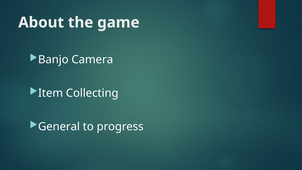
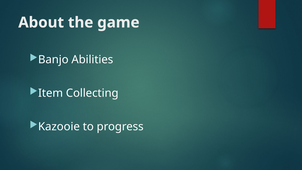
Camera: Camera -> Abilities
General: General -> Kazooie
